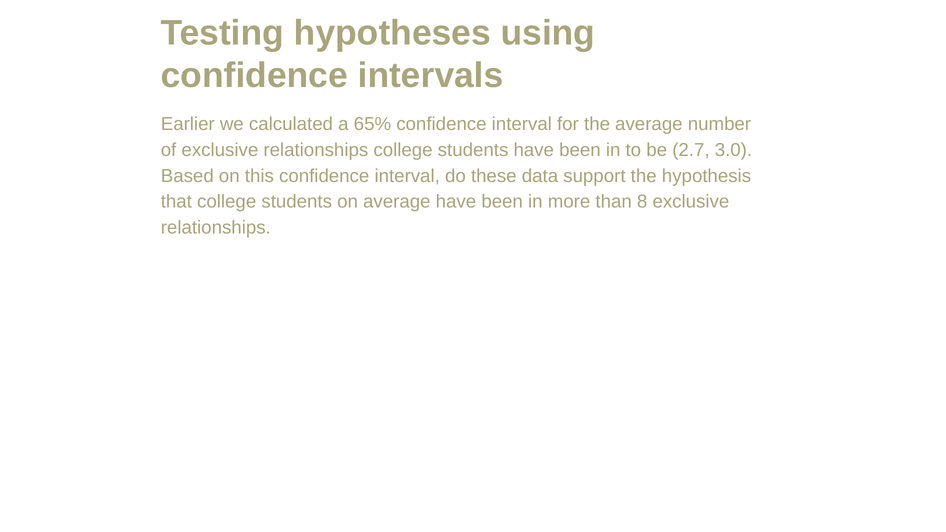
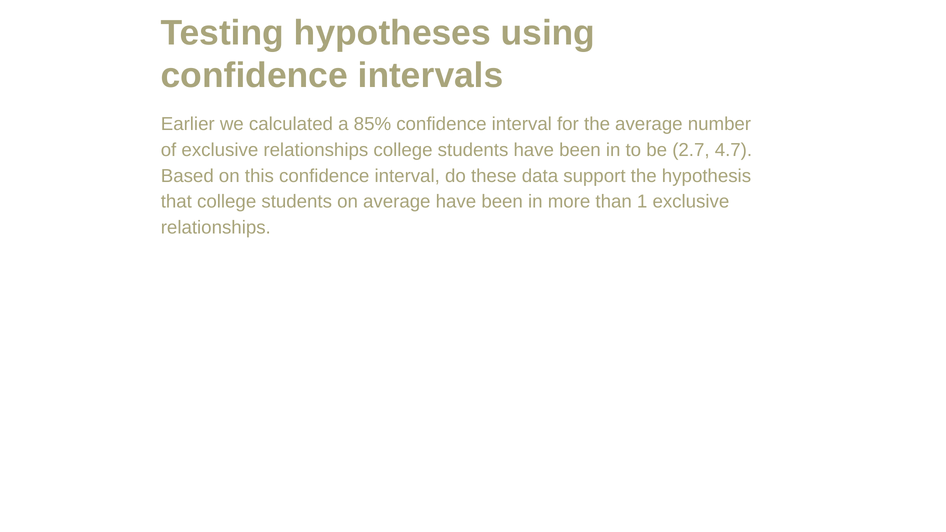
65%: 65% -> 85%
3.0: 3.0 -> 4.7
8: 8 -> 1
